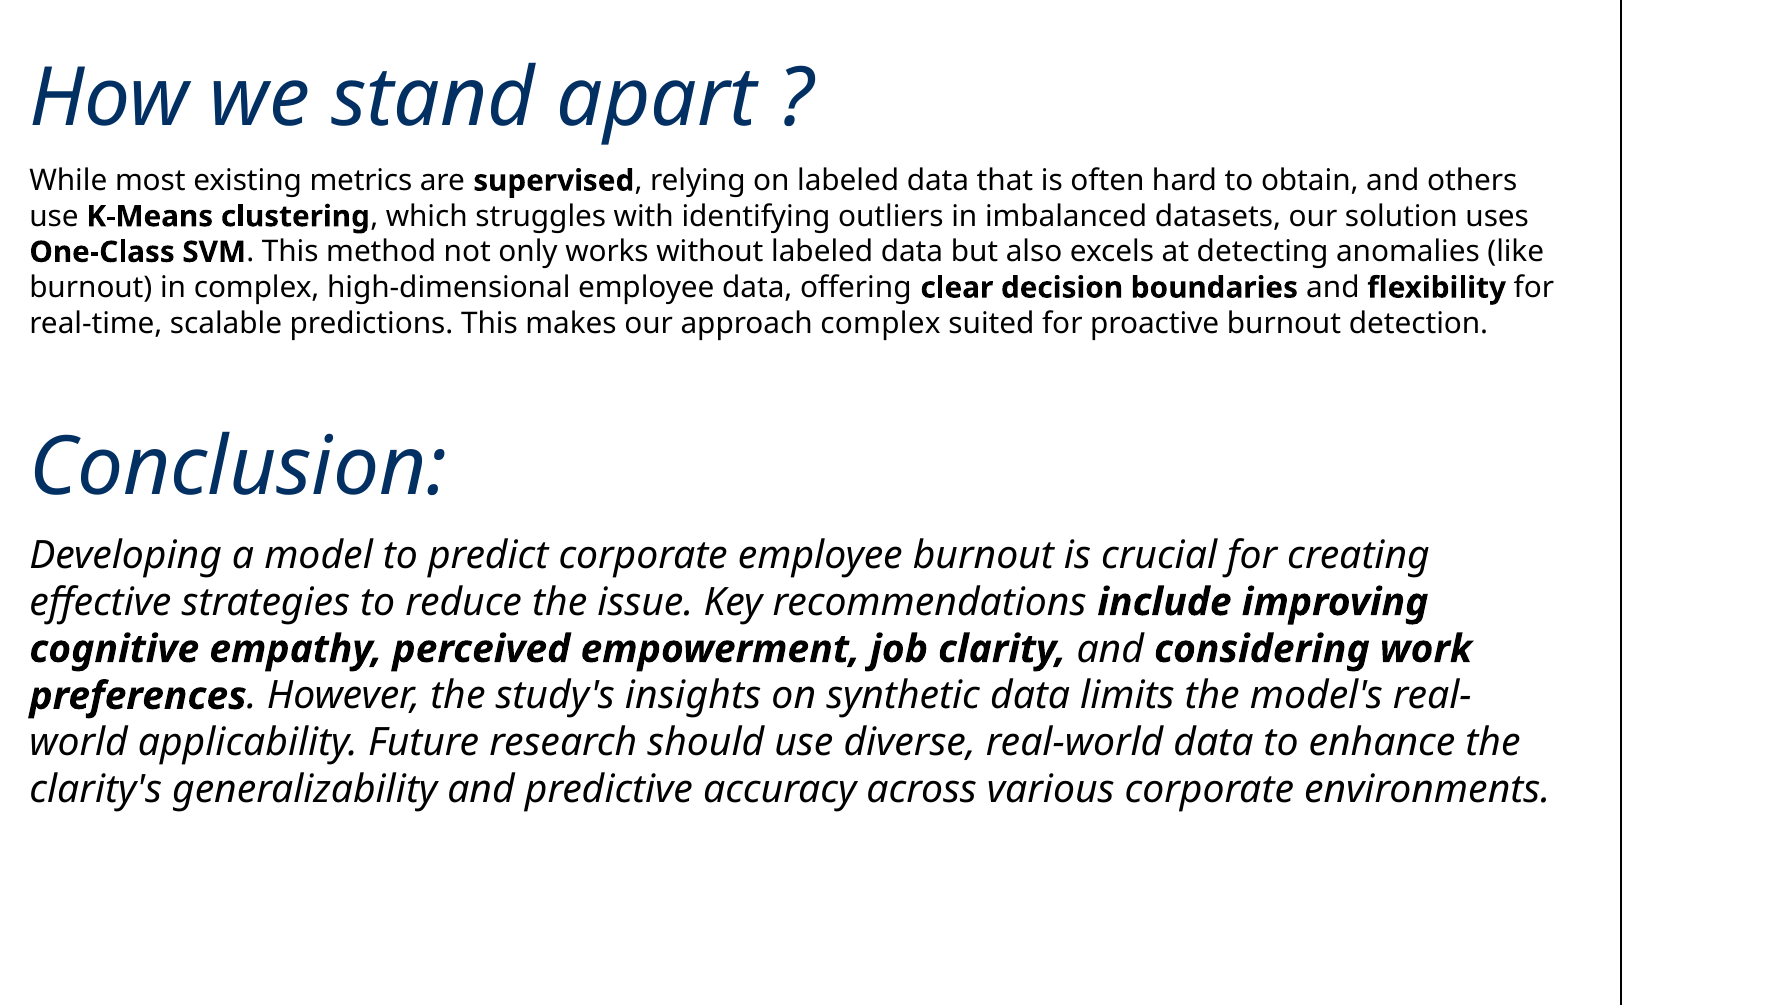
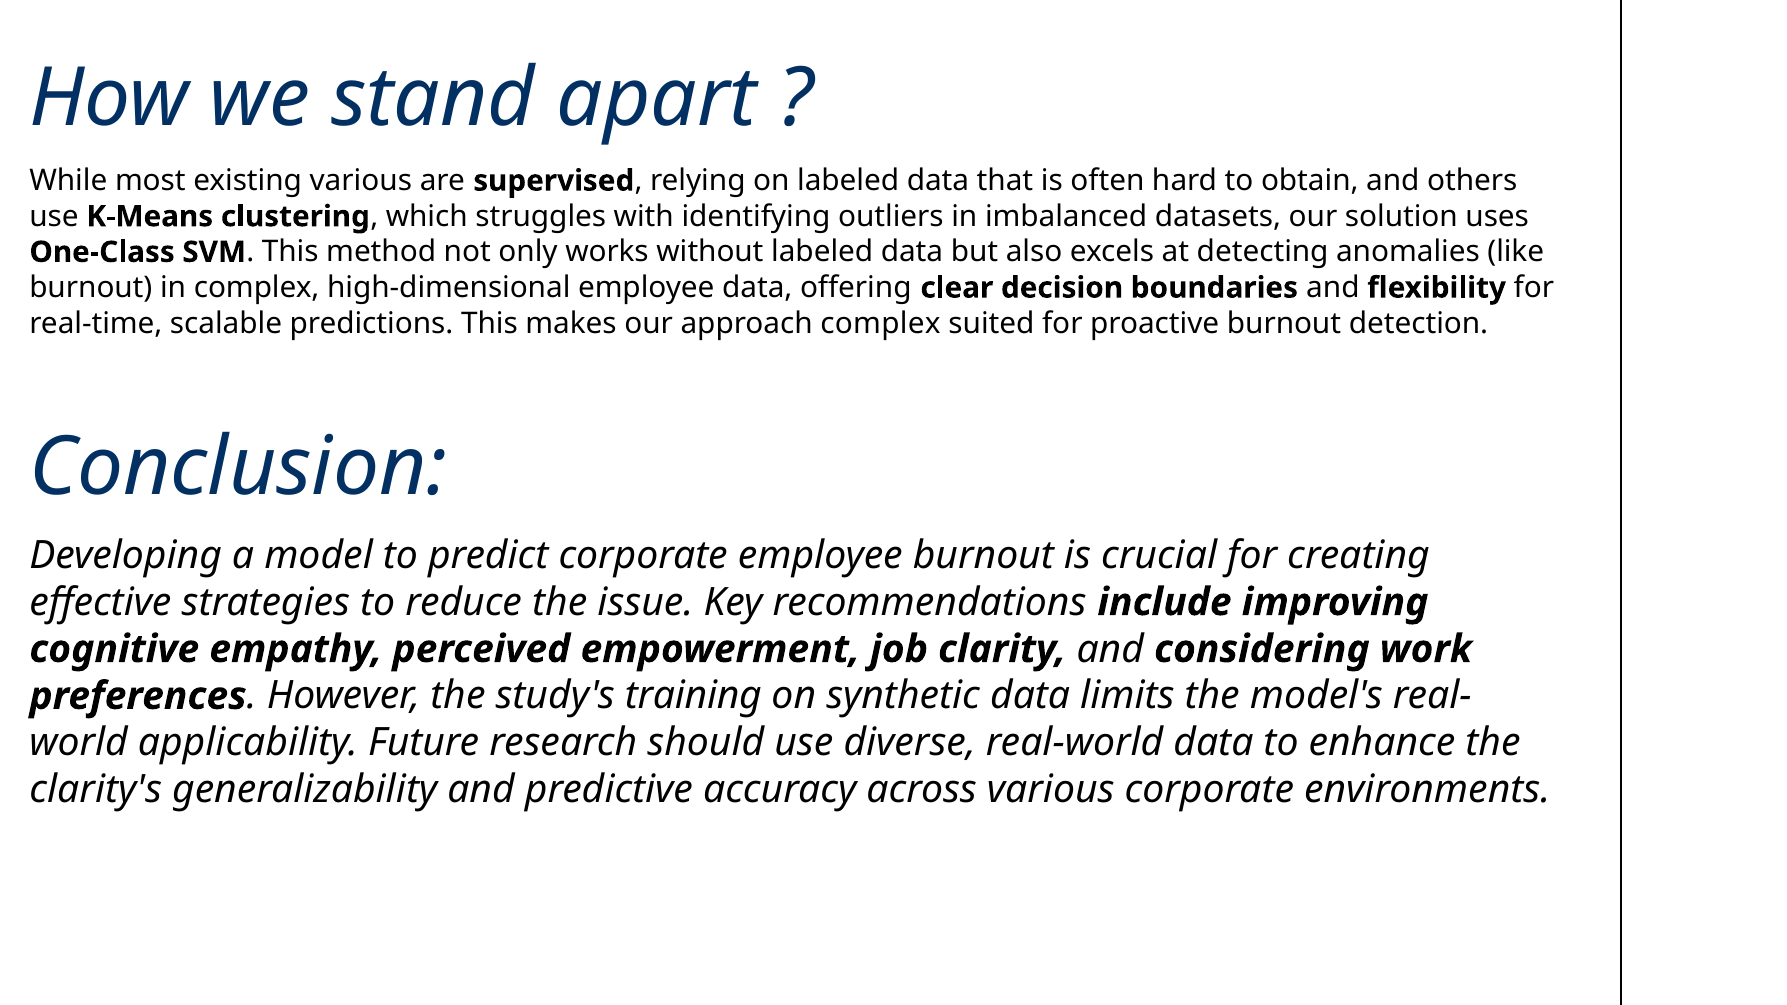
existing metrics: metrics -> various
insights: insights -> training
